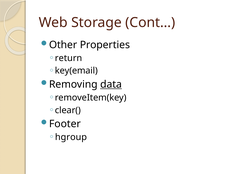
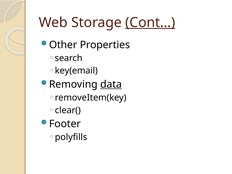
Cont… underline: none -> present
return: return -> search
hgroup: hgroup -> polyfills
